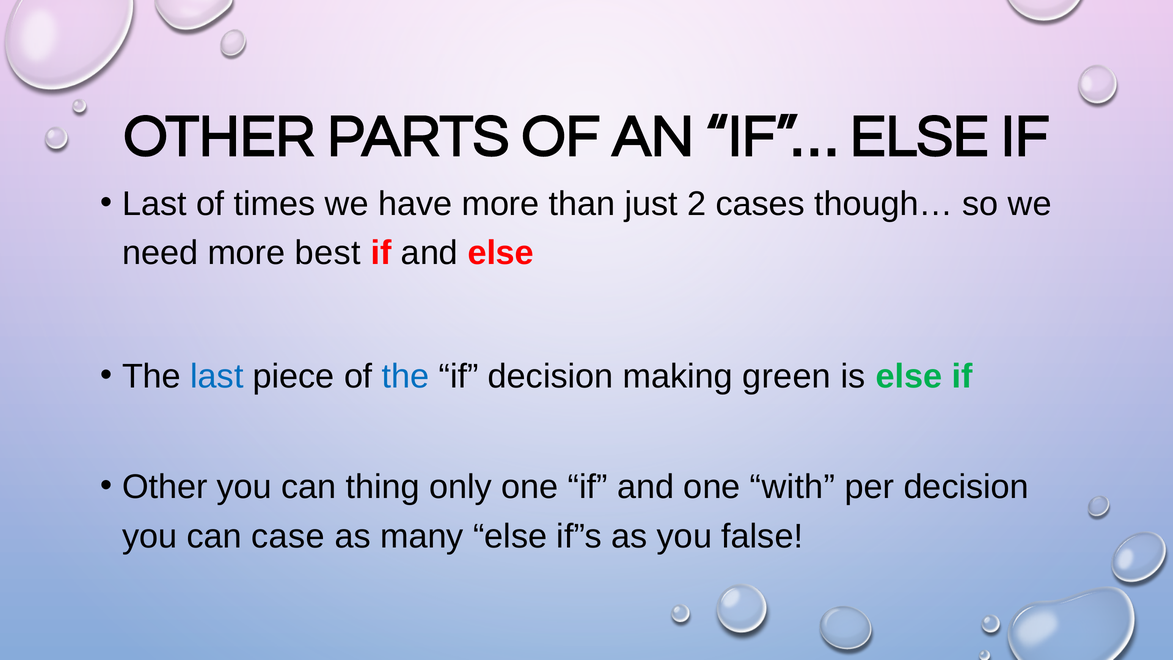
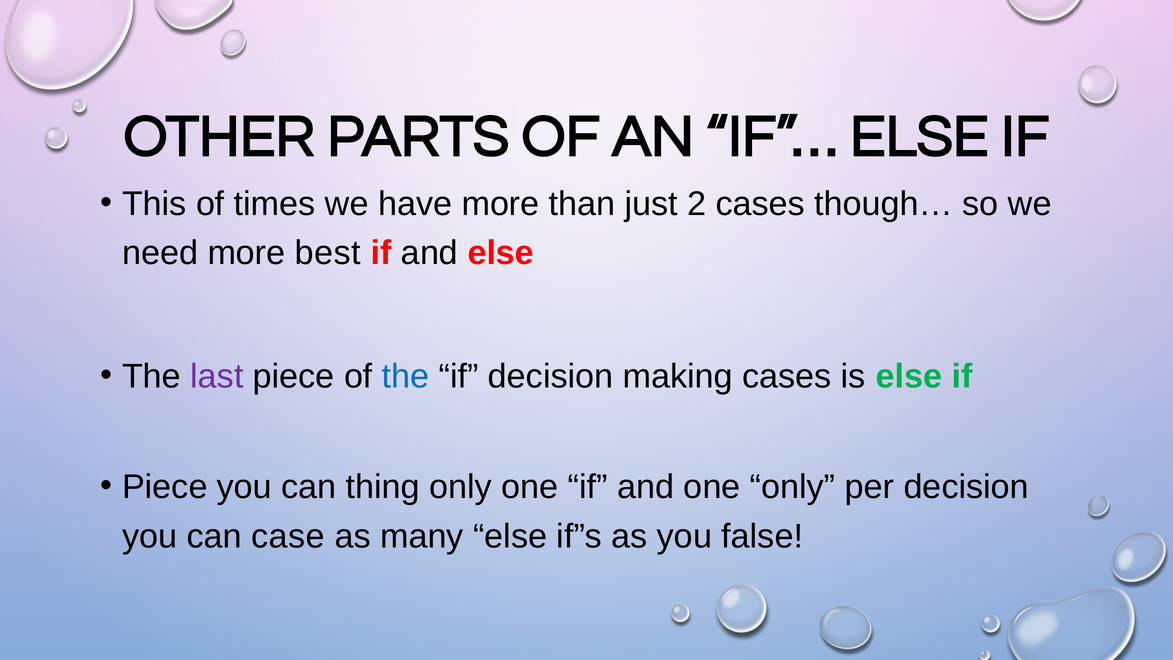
Last at (154, 204): Last -> This
last at (217, 376) colour: blue -> purple
making green: green -> cases
Other at (165, 487): Other -> Piece
one with: with -> only
